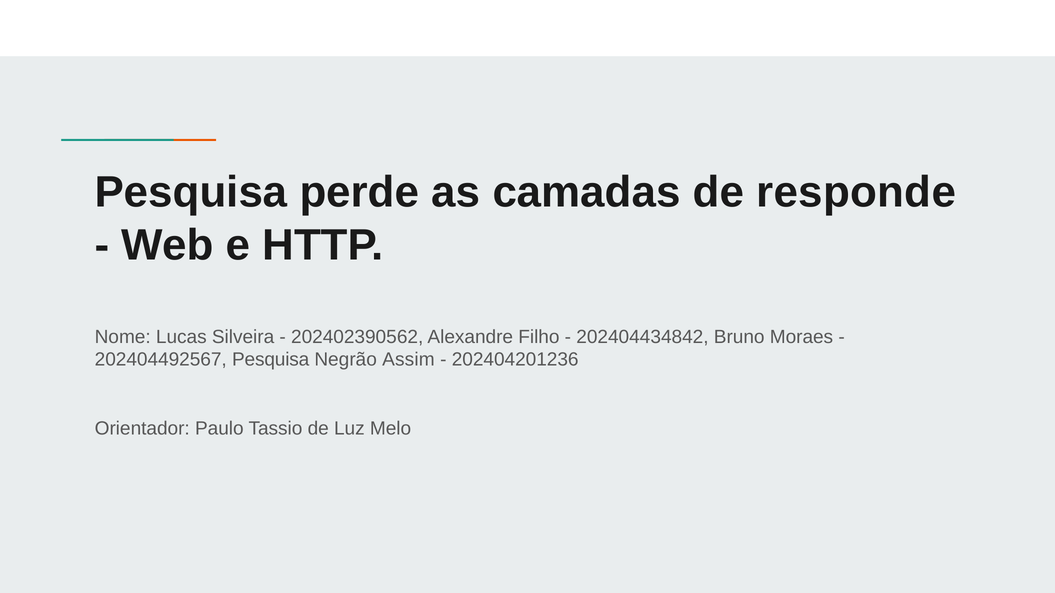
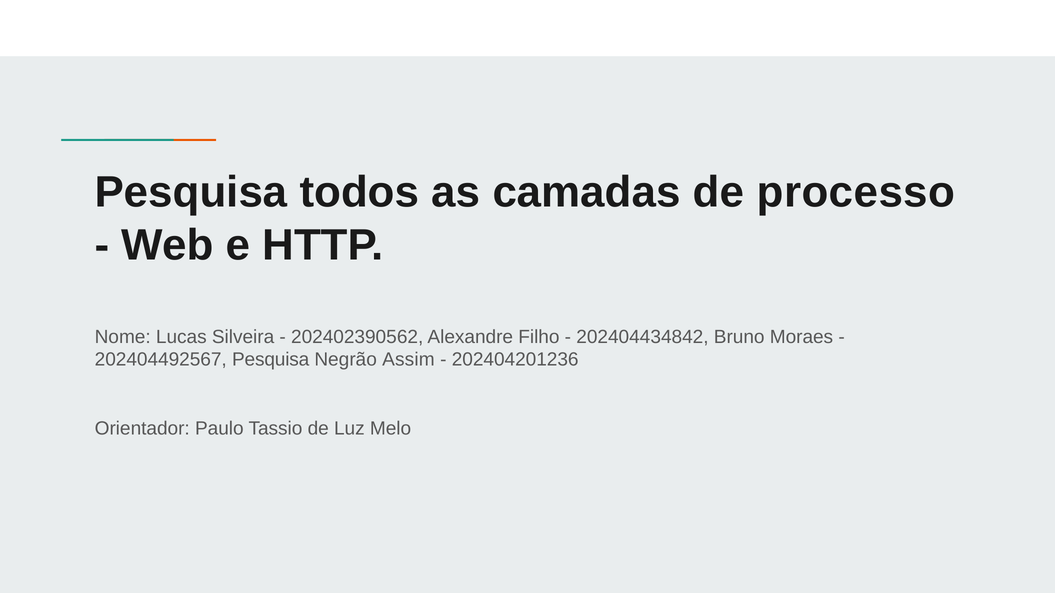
perde: perde -> todos
responde: responde -> processo
